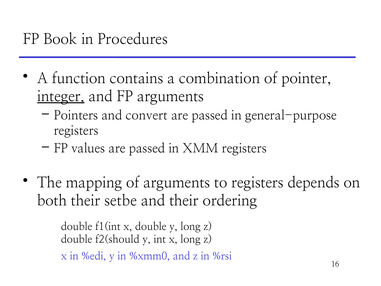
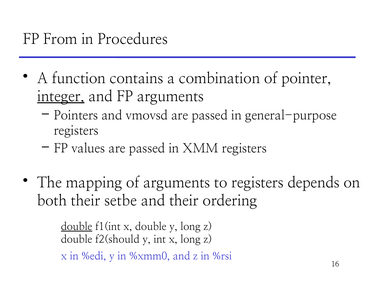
Book: Book -> From
convert: convert -> vmovsd
double at (77, 226) underline: none -> present
